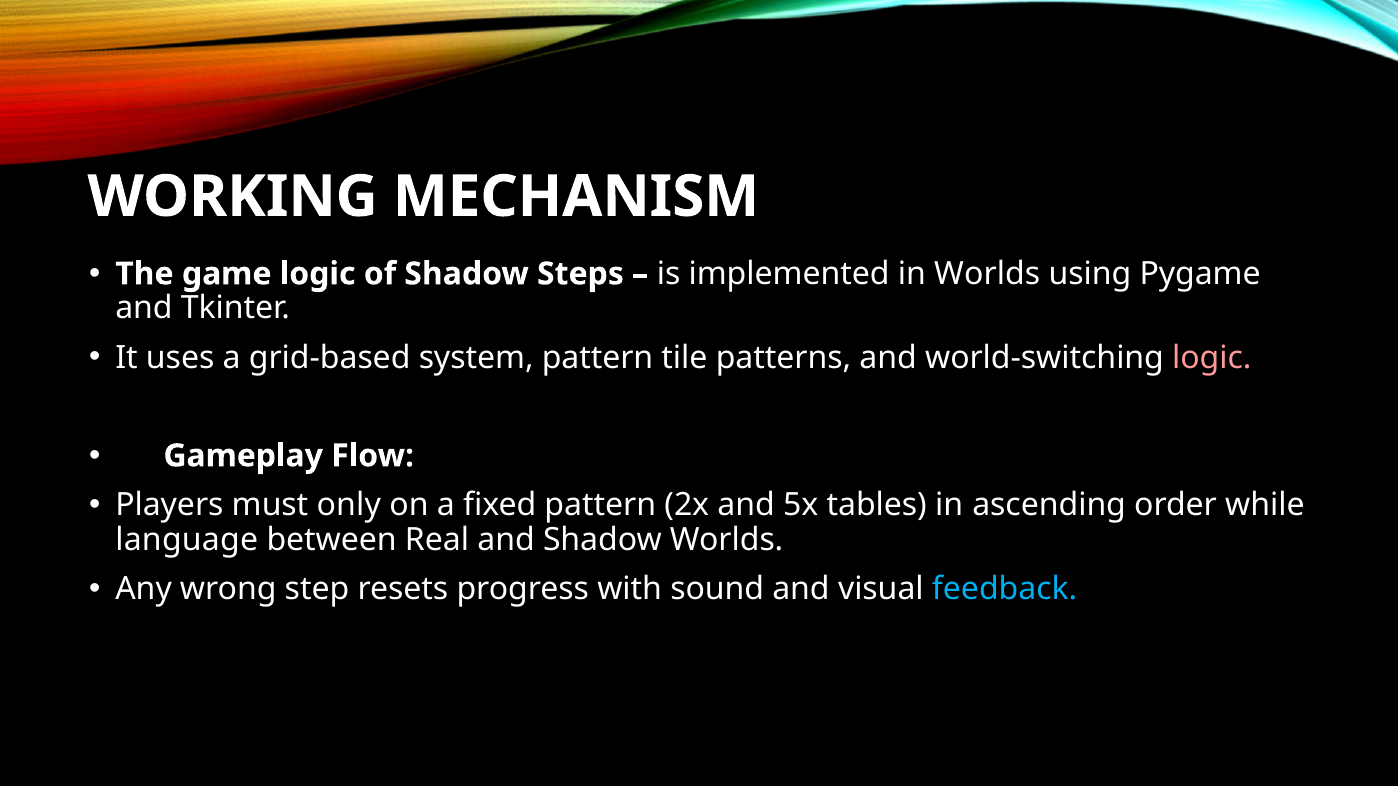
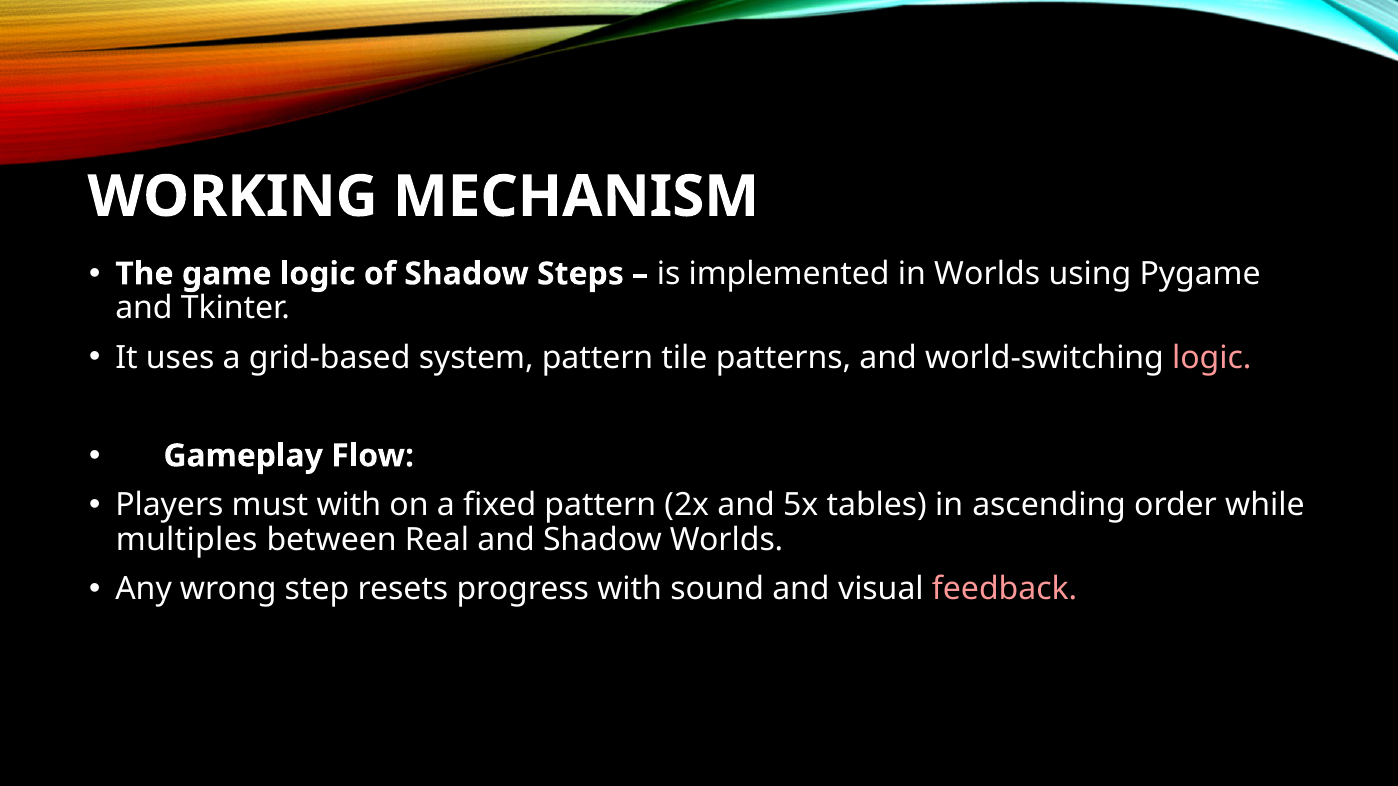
must only: only -> with
language: language -> multiples
feedback colour: light blue -> pink
